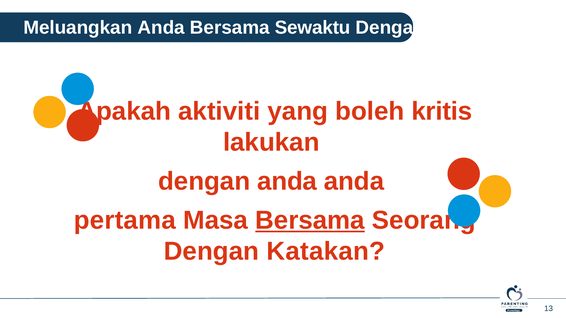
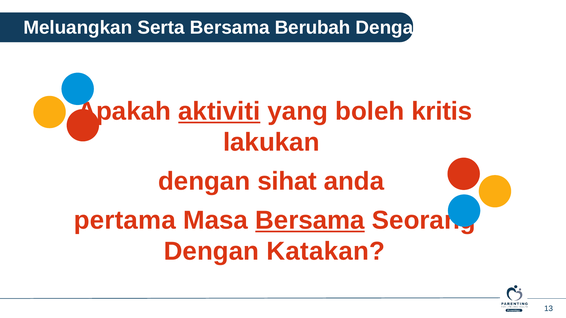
Meluangkan Anda: Anda -> Serta
Sewaktu: Sewaktu -> Berubah
aktiviti underline: none -> present
dengan anda: anda -> sihat
